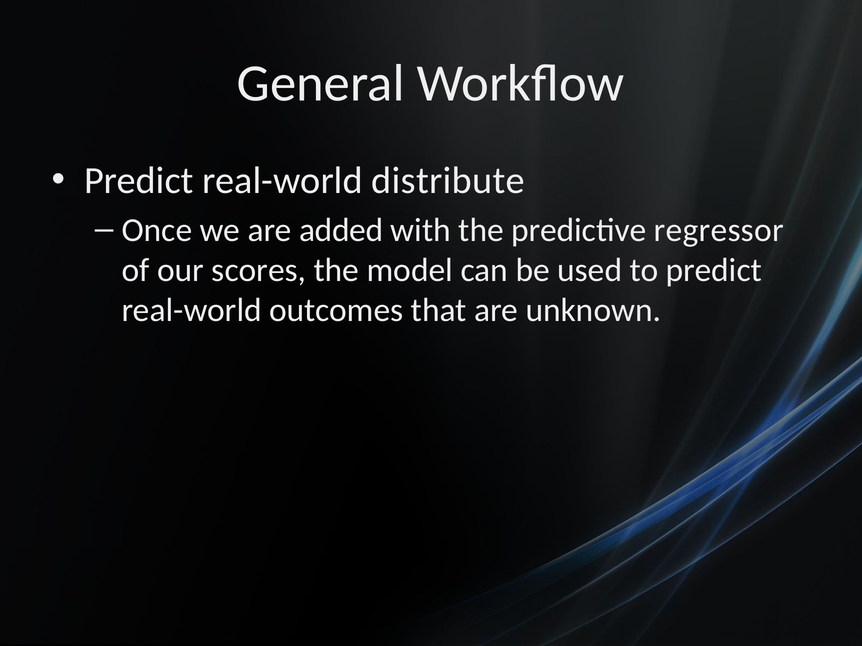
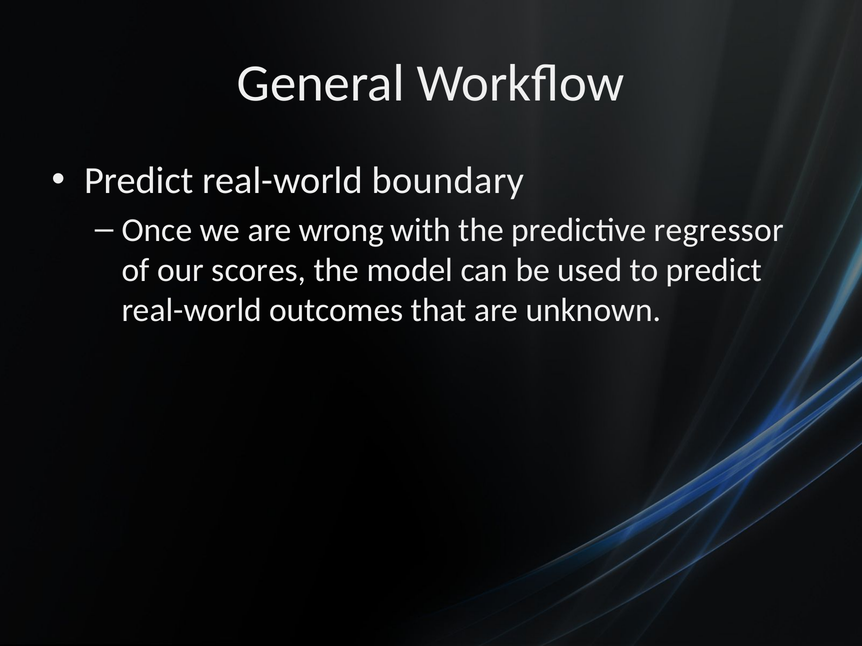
distribute: distribute -> boundary
added: added -> wrong
